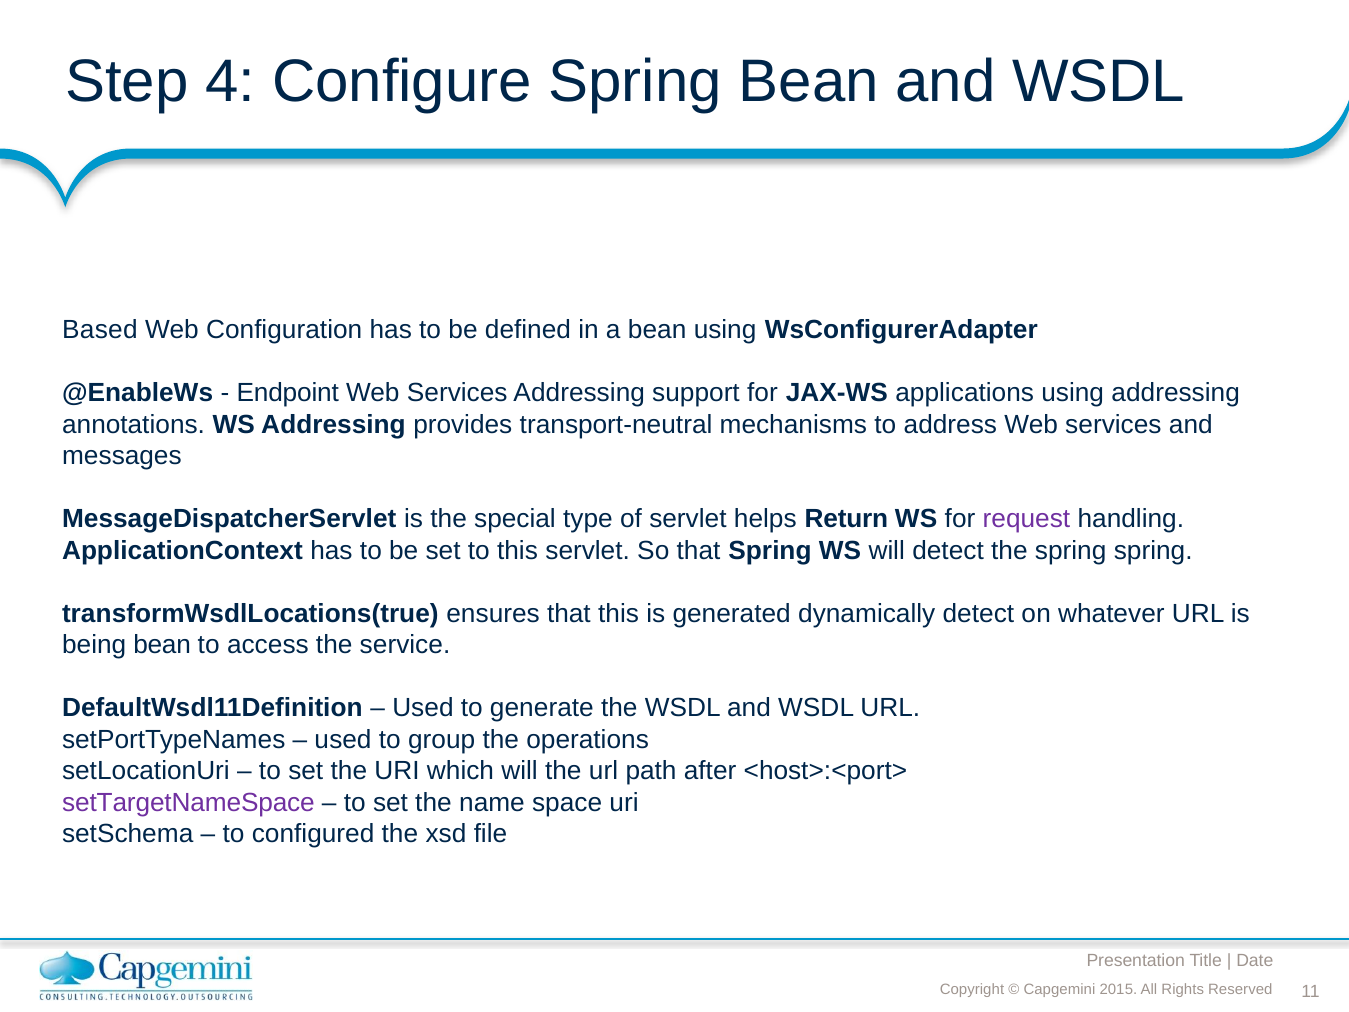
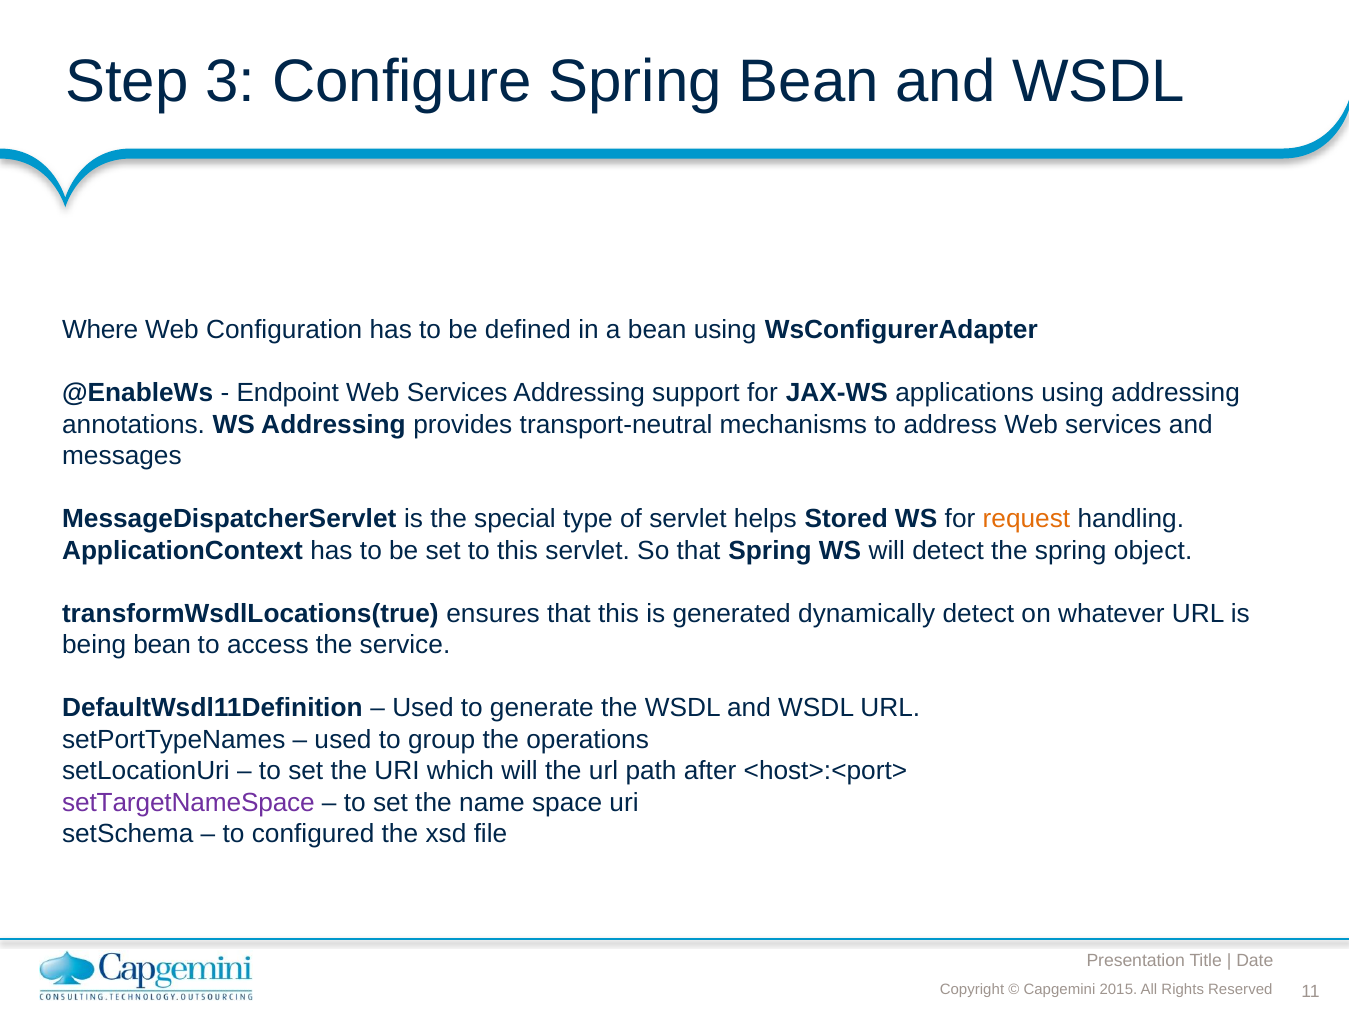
4: 4 -> 3
Based: Based -> Where
Return: Return -> Stored
request colour: purple -> orange
spring spring: spring -> object
